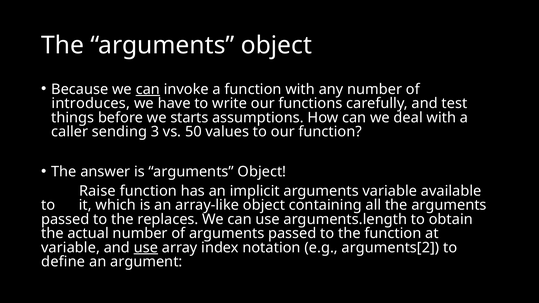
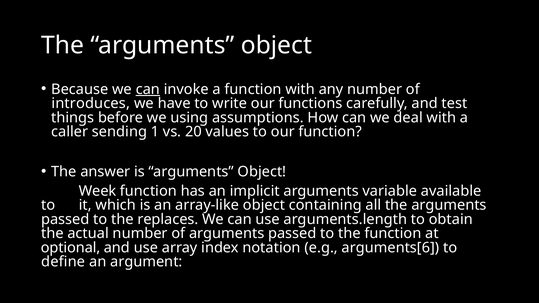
starts: starts -> using
3: 3 -> 1
50: 50 -> 20
Raise: Raise -> Week
variable at (71, 248): variable -> optional
use at (146, 248) underline: present -> none
arguments[2: arguments[2 -> arguments[6
